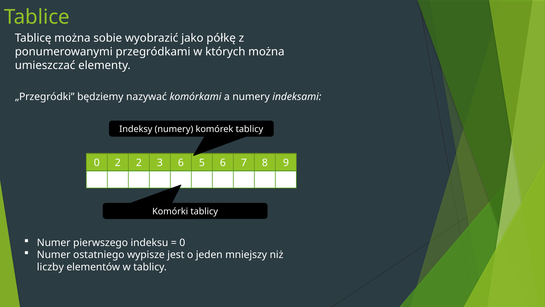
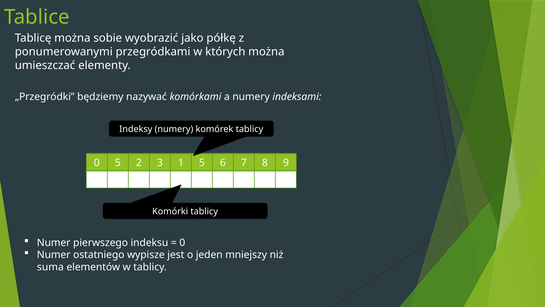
0 2: 2 -> 5
3 6: 6 -> 1
liczby: liczby -> suma
